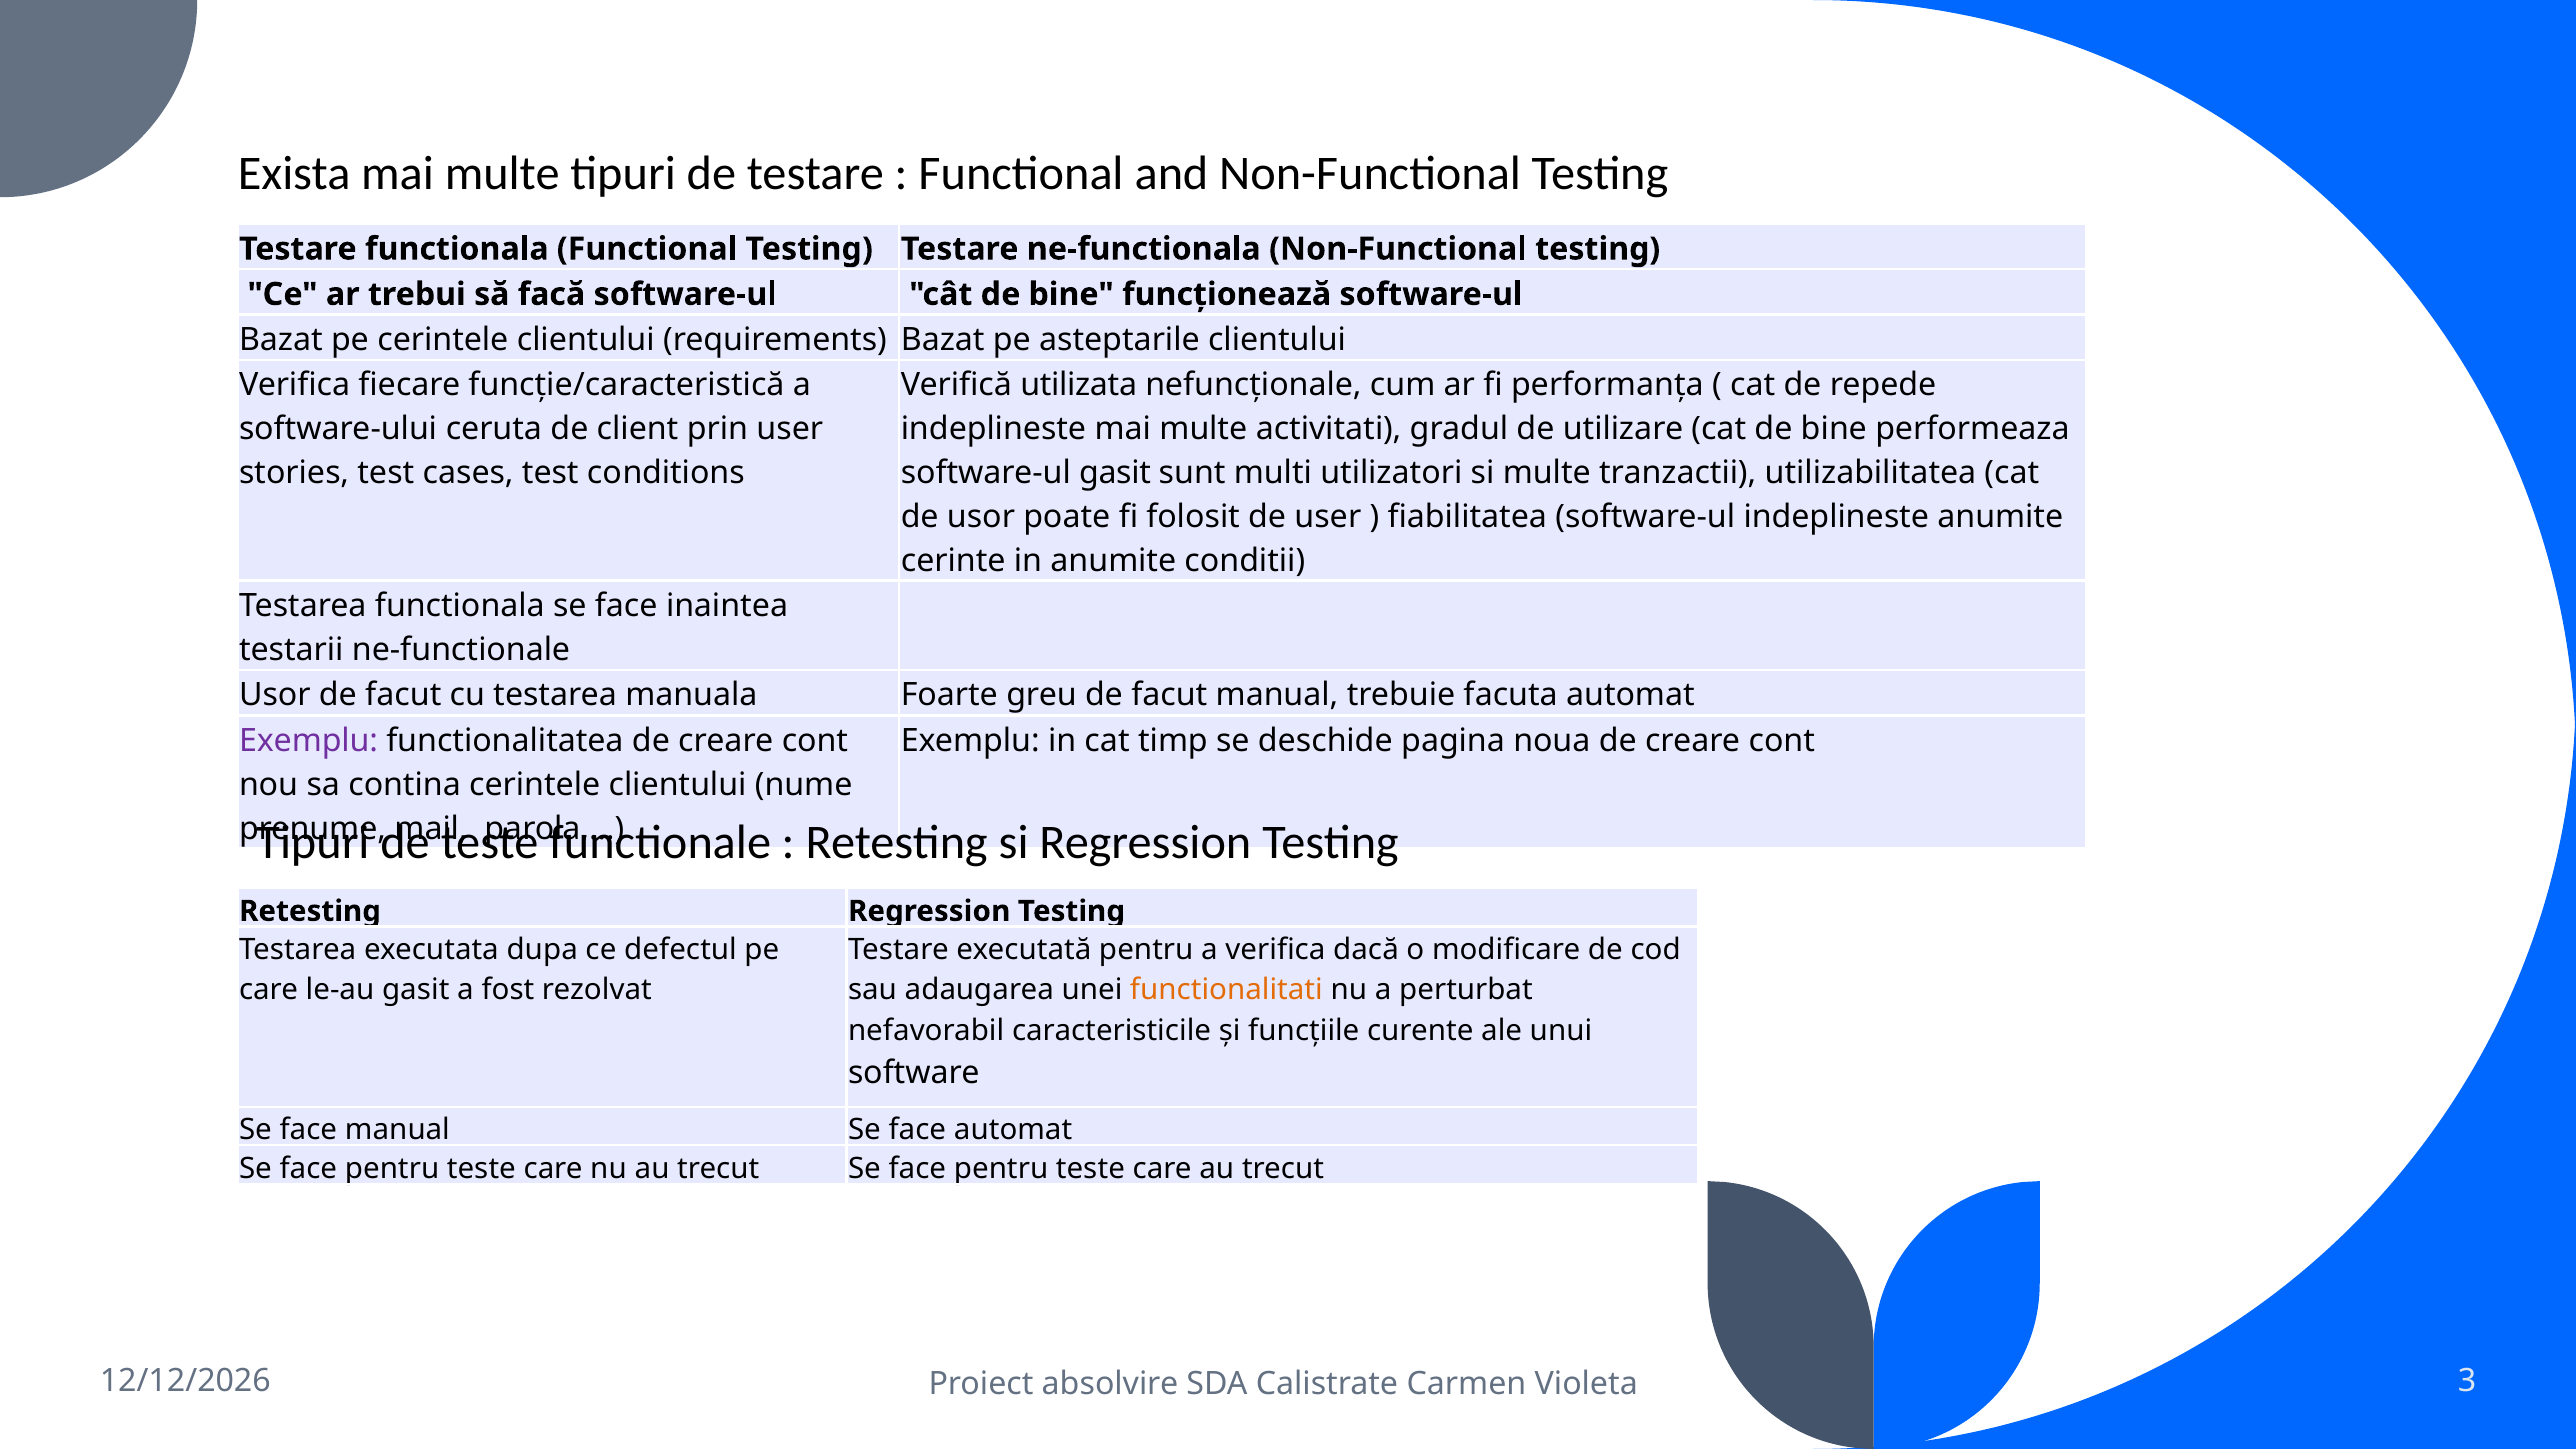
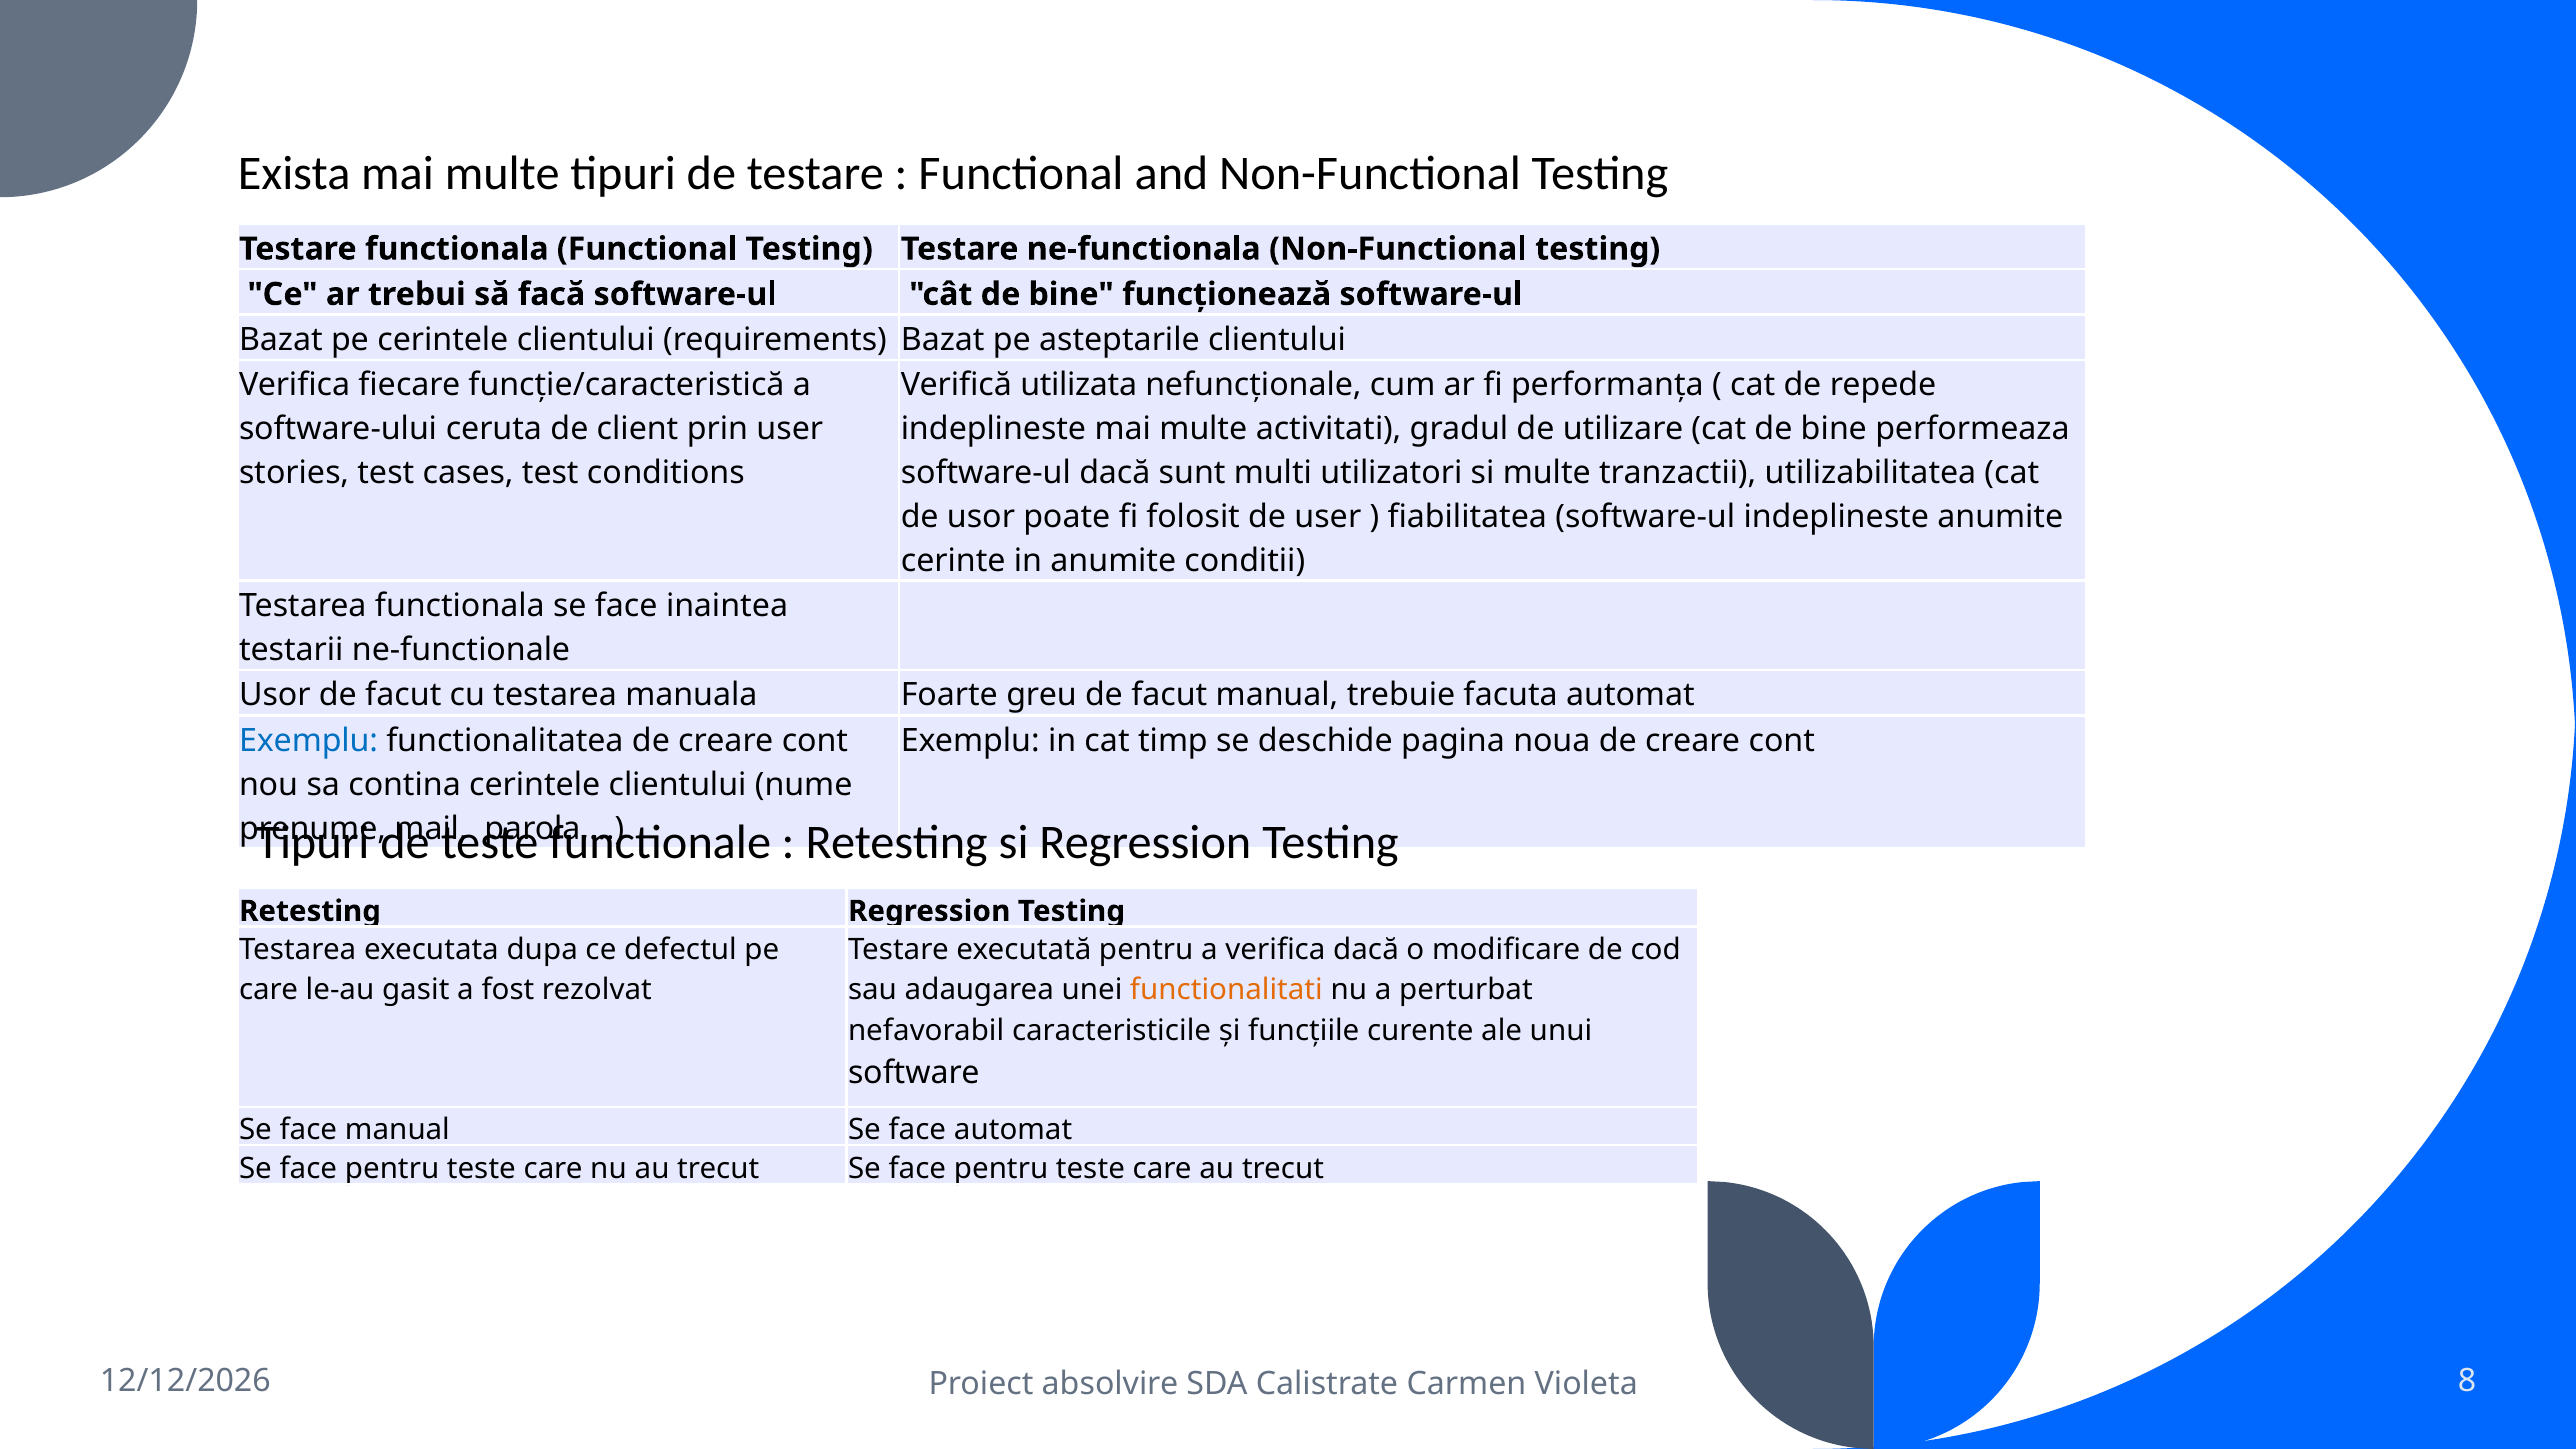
software-ul gasit: gasit -> dacă
Exemplu at (309, 741) colour: purple -> blue
3: 3 -> 8
